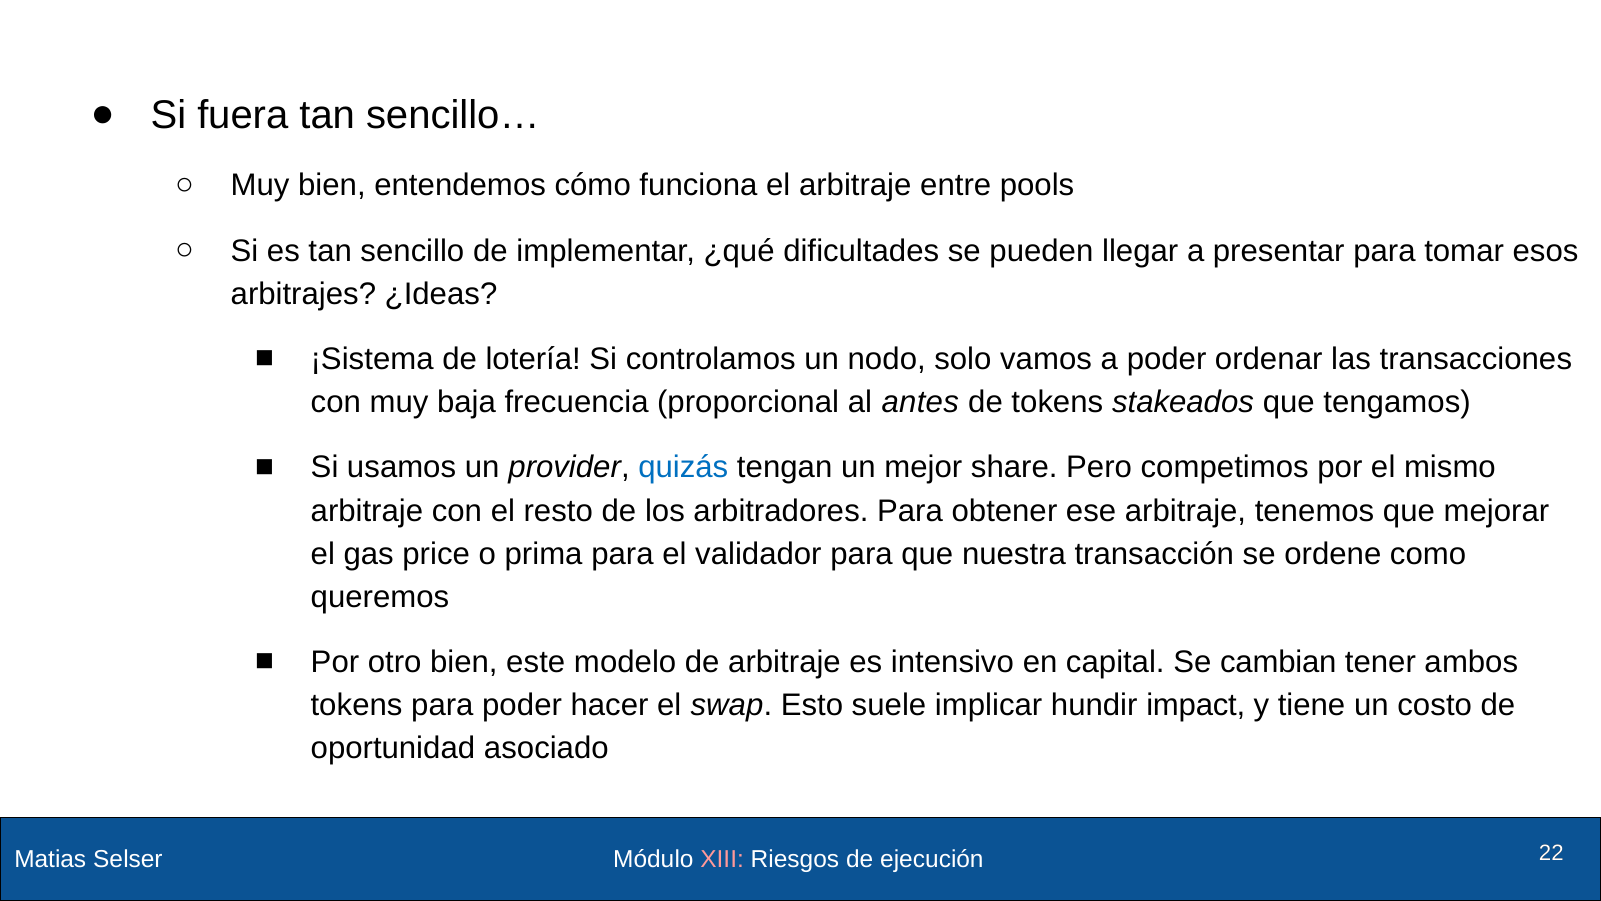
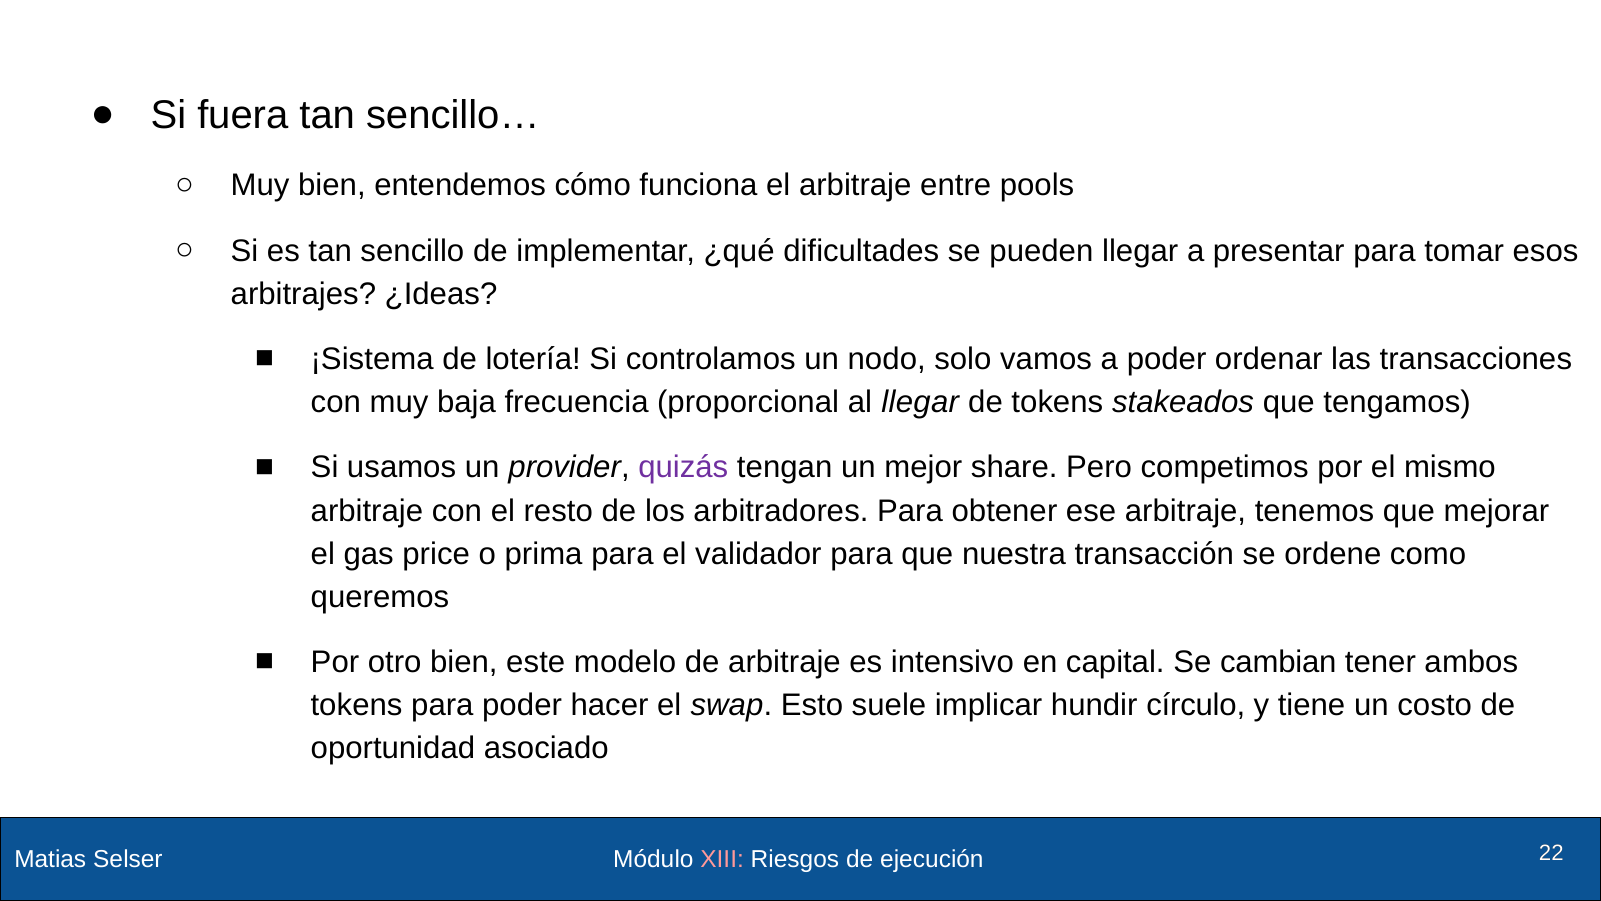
al antes: antes -> llegar
quizás colour: blue -> purple
impact: impact -> círculo
